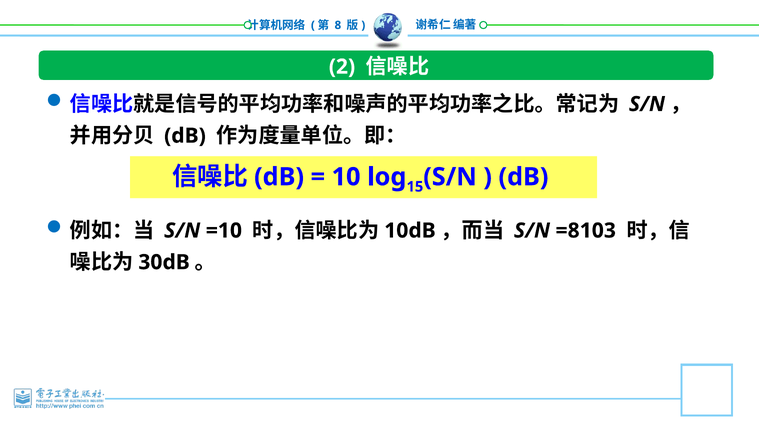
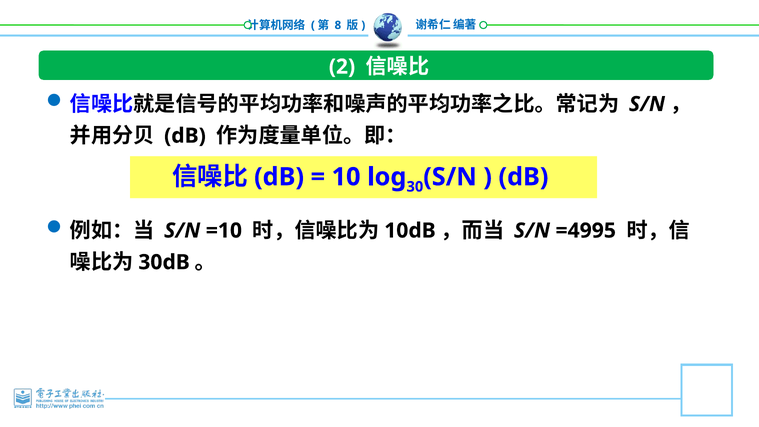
15: 15 -> 30
=8103: =8103 -> =4995
